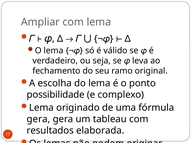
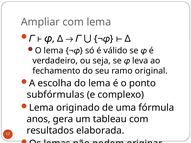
possibilidade: possibilidade -> subfórmulas
gera at (38, 119): gera -> anos
